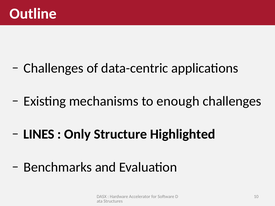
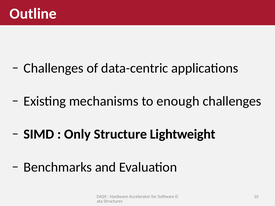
LINES: LINES -> SIMD
Highlighted: Highlighted -> Lightweight
